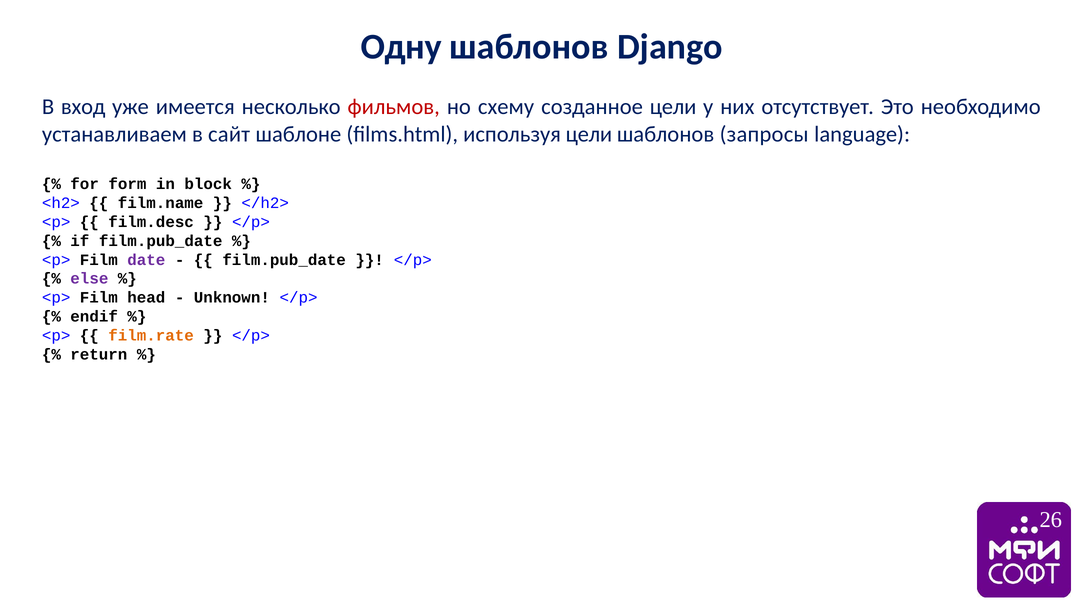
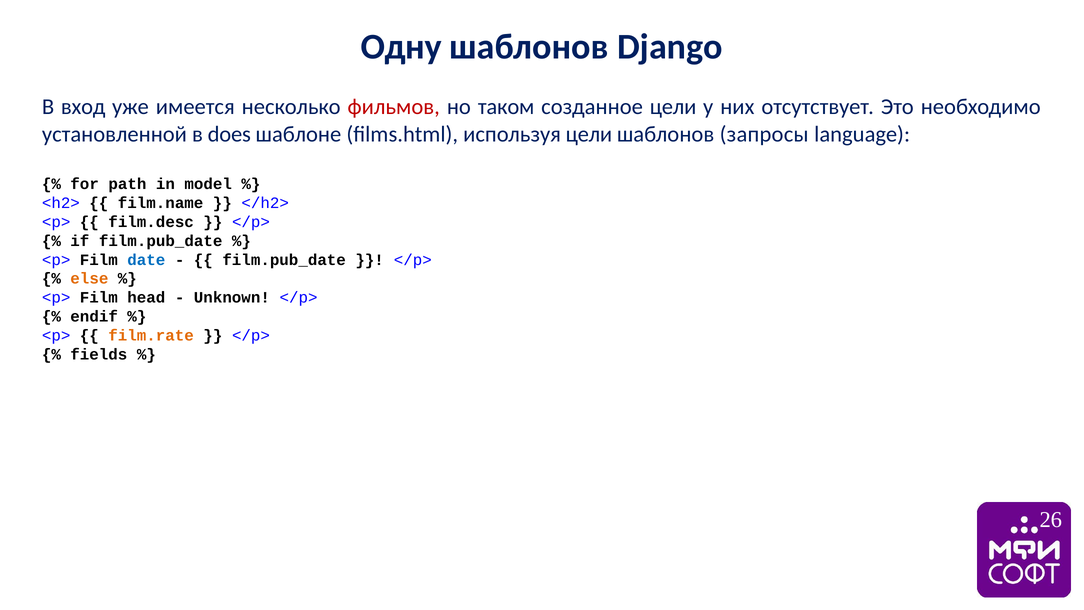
схему: схему -> таком
устанавливаем: устанавливаем -> установленной
сайт: сайт -> does
form: form -> path
block: block -> model
date colour: purple -> blue
else colour: purple -> orange
return: return -> fields
